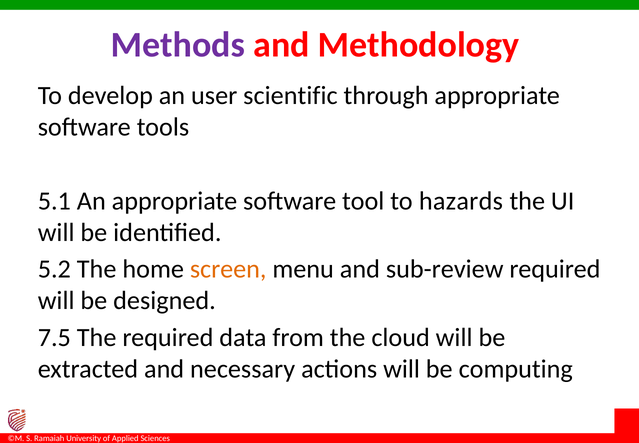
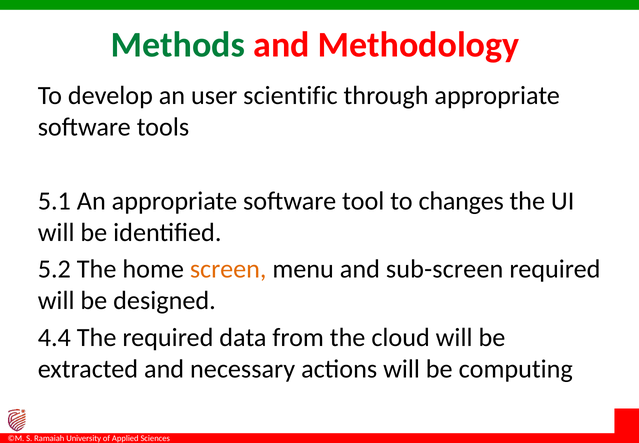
Methods colour: purple -> green
hazards: hazards -> changes
sub-review: sub-review -> sub-screen
7.5: 7.5 -> 4.4
